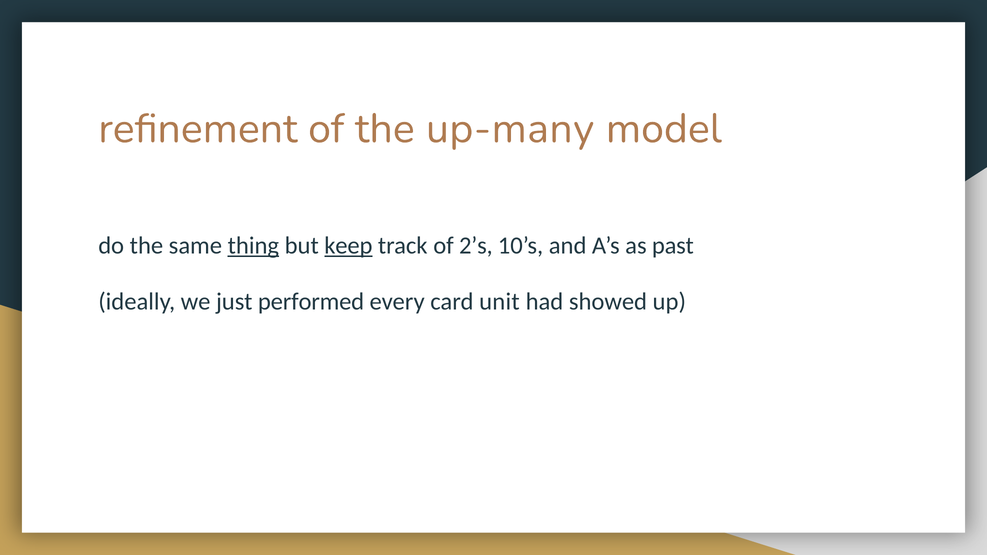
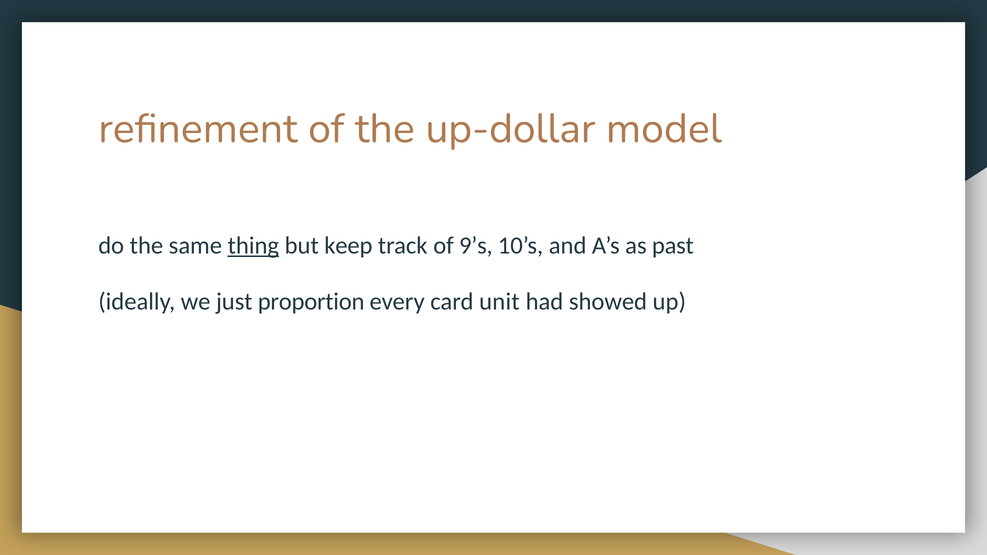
up-many: up-many -> up-dollar
keep underline: present -> none
2’s: 2’s -> 9’s
performed: performed -> proportion
